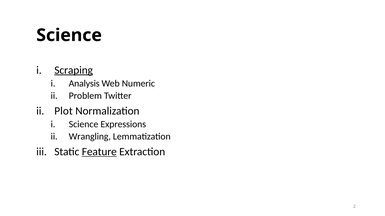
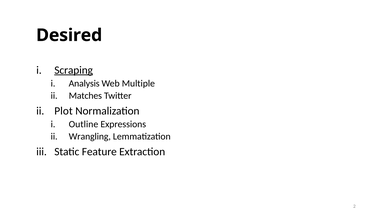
Science at (69, 35): Science -> Desired
Numeric: Numeric -> Multiple
Problem: Problem -> Matches
Science at (84, 124): Science -> Outline
Feature underline: present -> none
